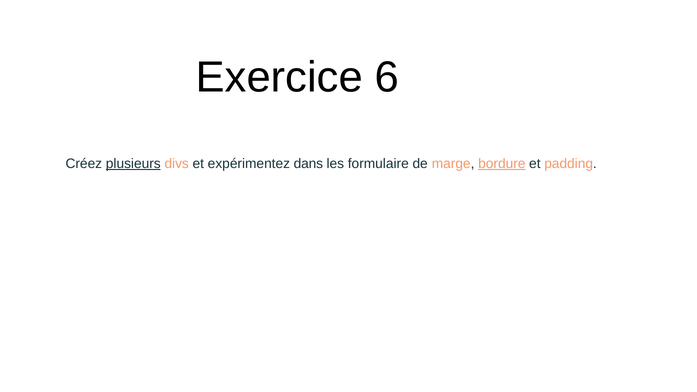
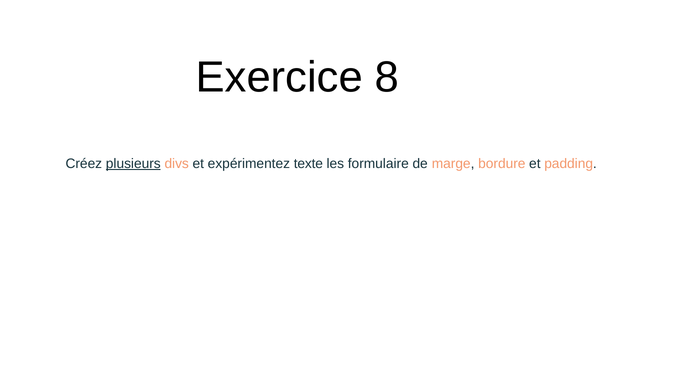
6: 6 -> 8
dans: dans -> texte
bordure underline: present -> none
